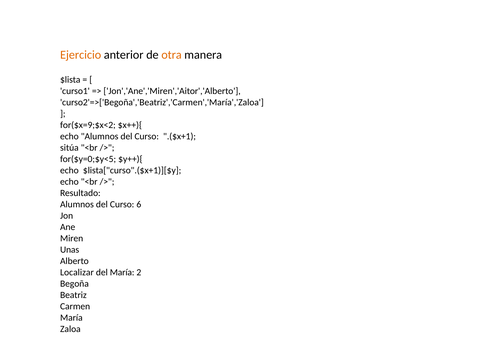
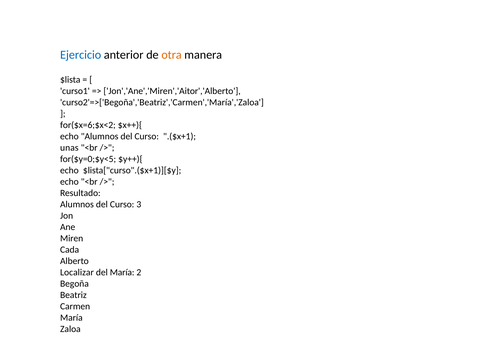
Ejercicio colour: orange -> blue
for($x=9;$x<2: for($x=9;$x<2 -> for($x=6;$x<2
sitúa: sitúa -> unas
6: 6 -> 3
Unas: Unas -> Cada
